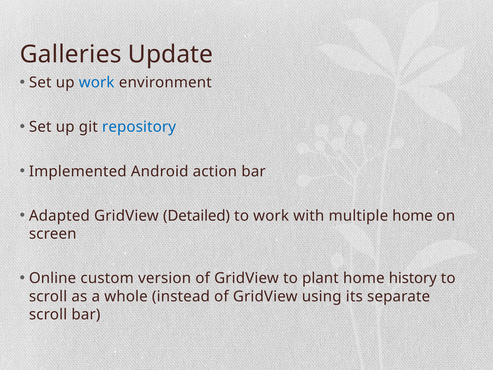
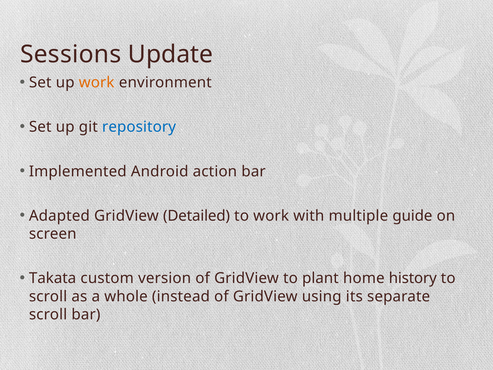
Galleries: Galleries -> Sessions
work at (97, 83) colour: blue -> orange
multiple home: home -> guide
Online: Online -> Takata
